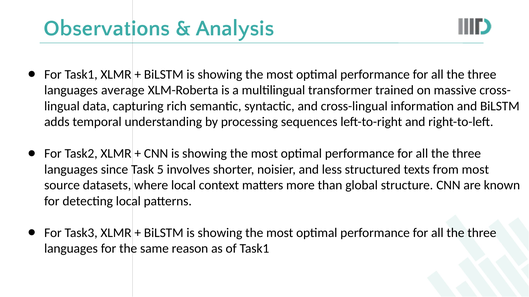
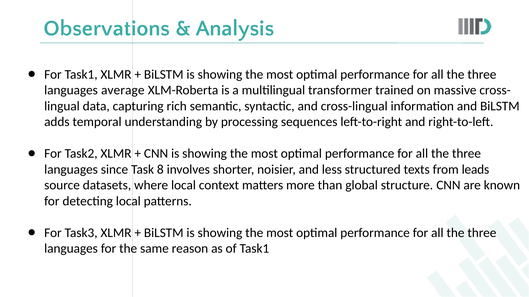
5: 5 -> 8
from most: most -> leads
